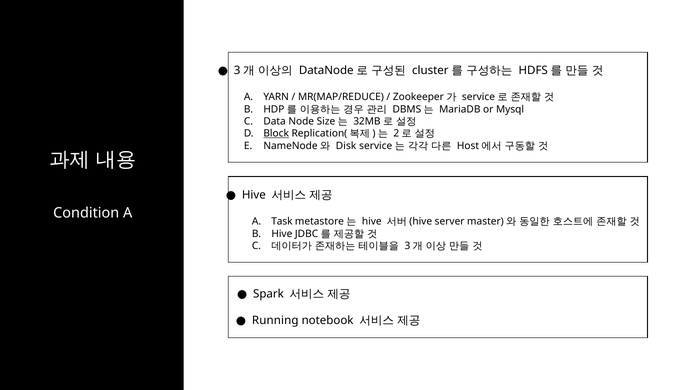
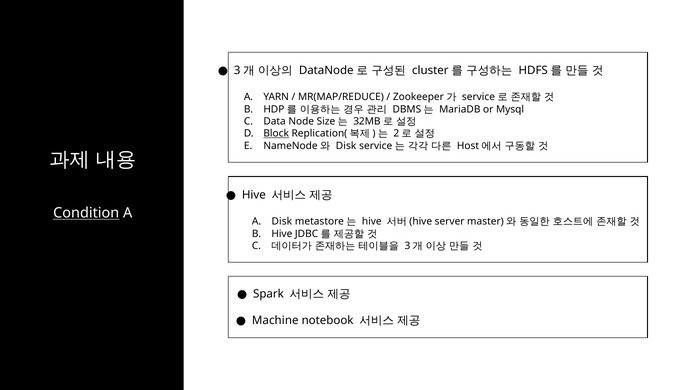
Condition underline: none -> present
A Task: Task -> Disk
Running: Running -> Machine
